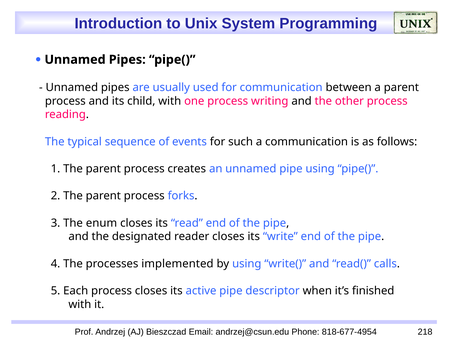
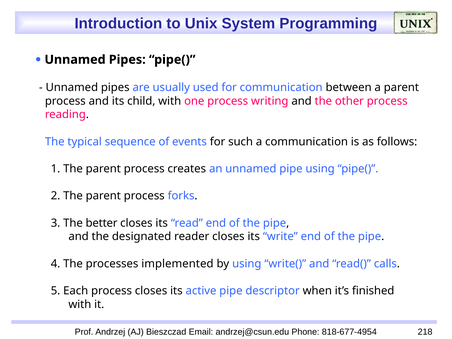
enum: enum -> better
